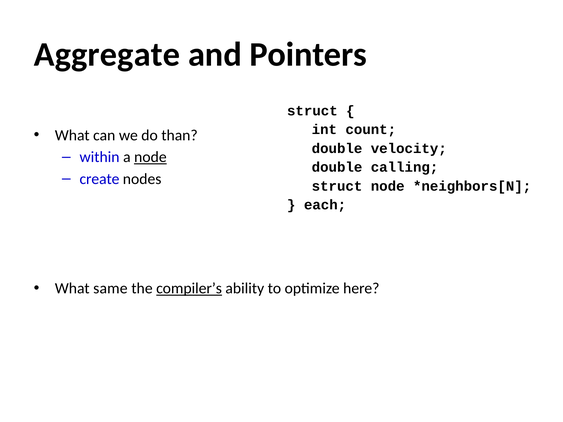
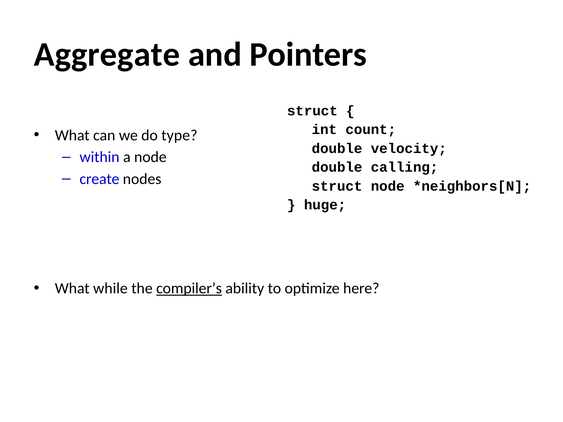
than: than -> type
node at (150, 157) underline: present -> none
each: each -> huge
same: same -> while
